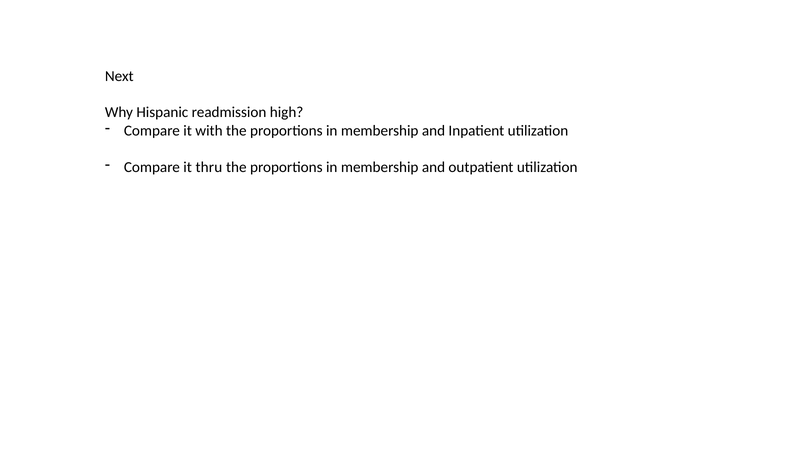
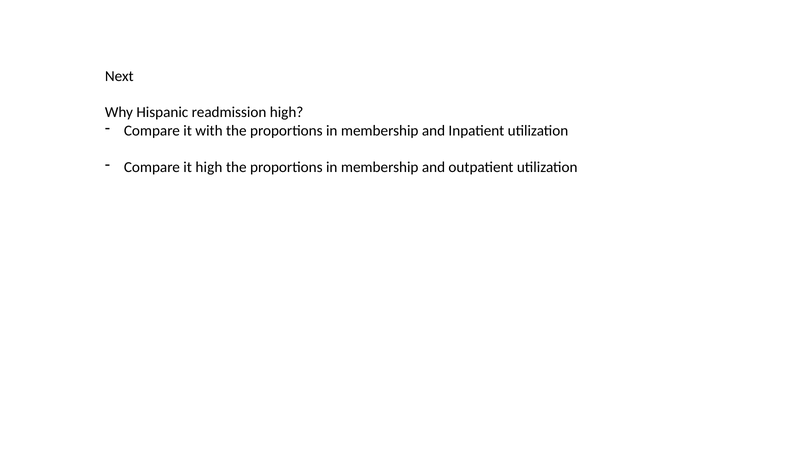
it thru: thru -> high
